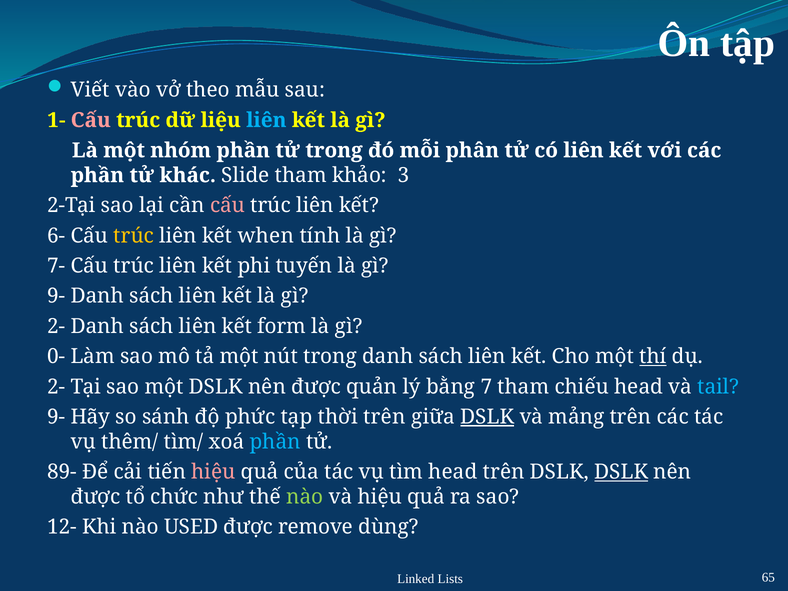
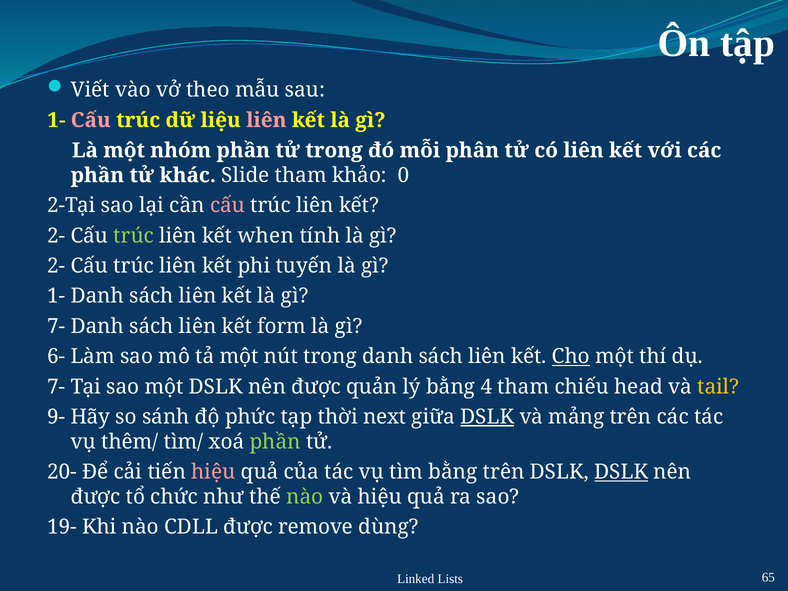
liên at (266, 120) colour: light blue -> pink
3: 3 -> 0
6- at (56, 236): 6- -> 2-
trúc at (134, 236) colour: yellow -> light green
7- at (56, 266): 7- -> 2-
9- at (56, 296): 9- -> 1-
2- at (56, 326): 2- -> 7-
0-: 0- -> 6-
Cho underline: none -> present
thí underline: present -> none
2- at (56, 387): 2- -> 7-
7: 7 -> 4
tail colour: light blue -> yellow
thời trên: trên -> next
phần at (275, 442) colour: light blue -> light green
89-: 89- -> 20-
tìm head: head -> bằng
12-: 12- -> 19-
USED: USED -> CDLL
